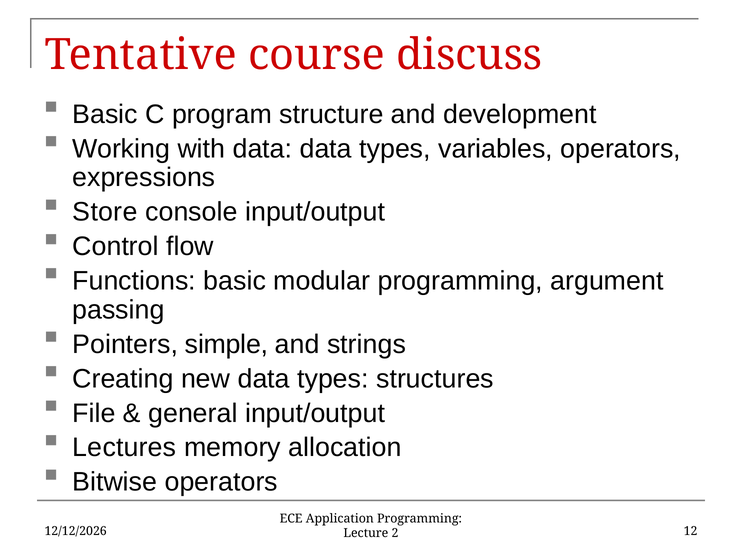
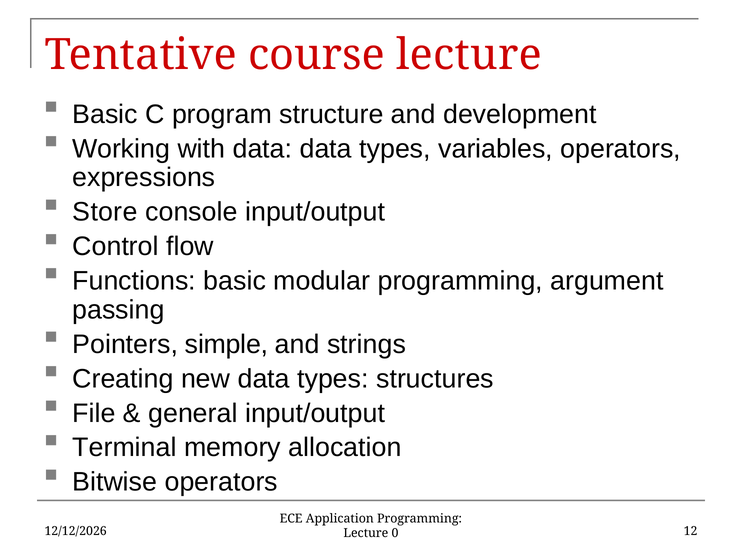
course discuss: discuss -> lecture
Lectures: Lectures -> Terminal
2: 2 -> 0
